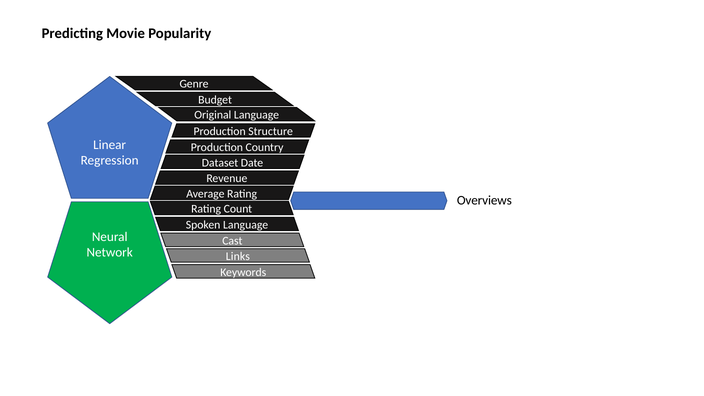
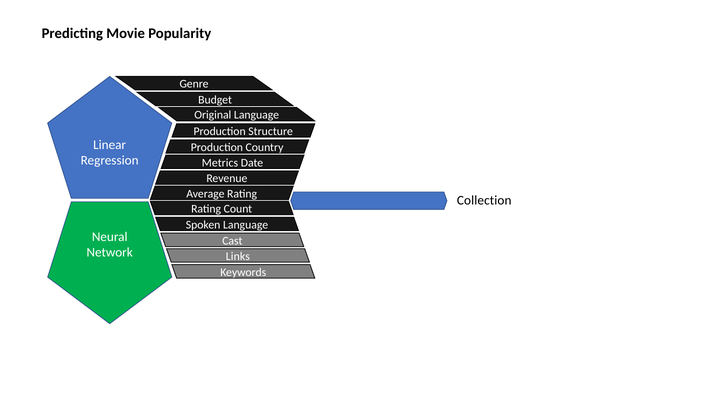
Dataset: Dataset -> Metrics
Overviews: Overviews -> Collection
